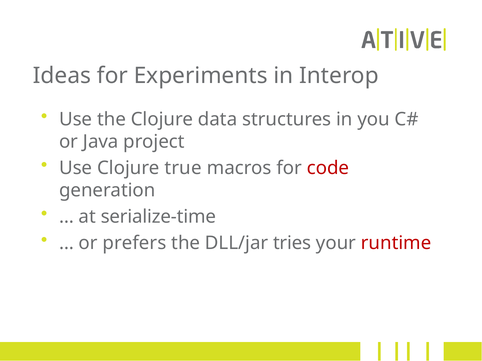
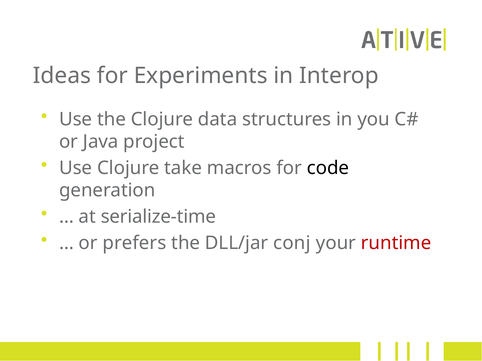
true: true -> take
code colour: red -> black
tries: tries -> conj
